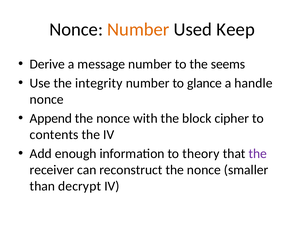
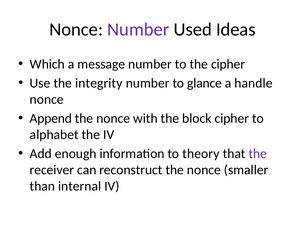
Number at (138, 30) colour: orange -> purple
Keep: Keep -> Ideas
Derive: Derive -> Which
the seems: seems -> cipher
contents: contents -> alphabet
decrypt: decrypt -> internal
